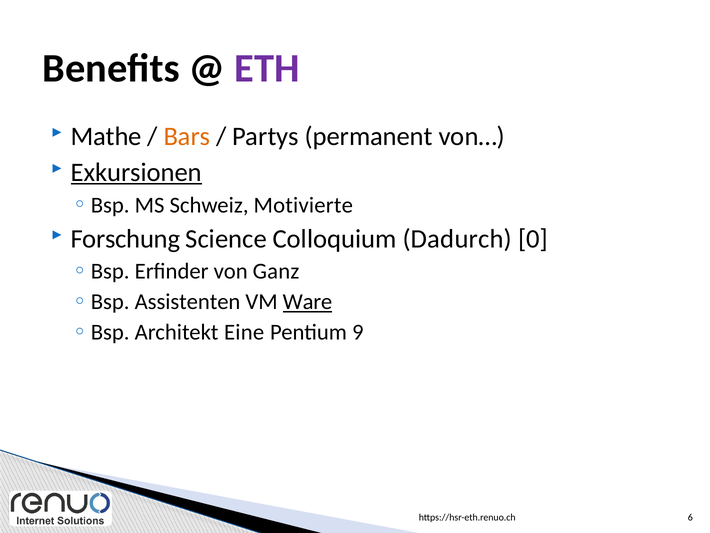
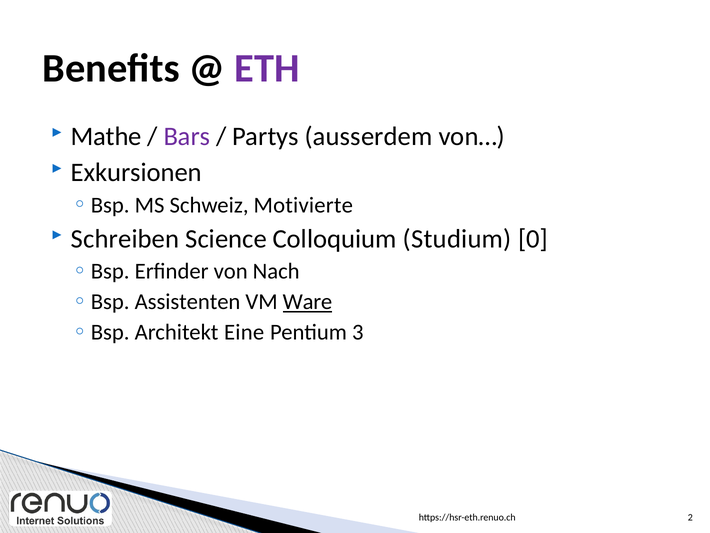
Bars colour: orange -> purple
permanent: permanent -> ausserdem
Exkursionen underline: present -> none
Forschung: Forschung -> Schreiben
Dadurch: Dadurch -> Studium
Ganz: Ganz -> Nach
9: 9 -> 3
6: 6 -> 2
